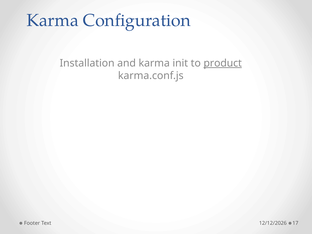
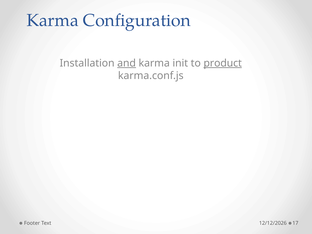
and underline: none -> present
